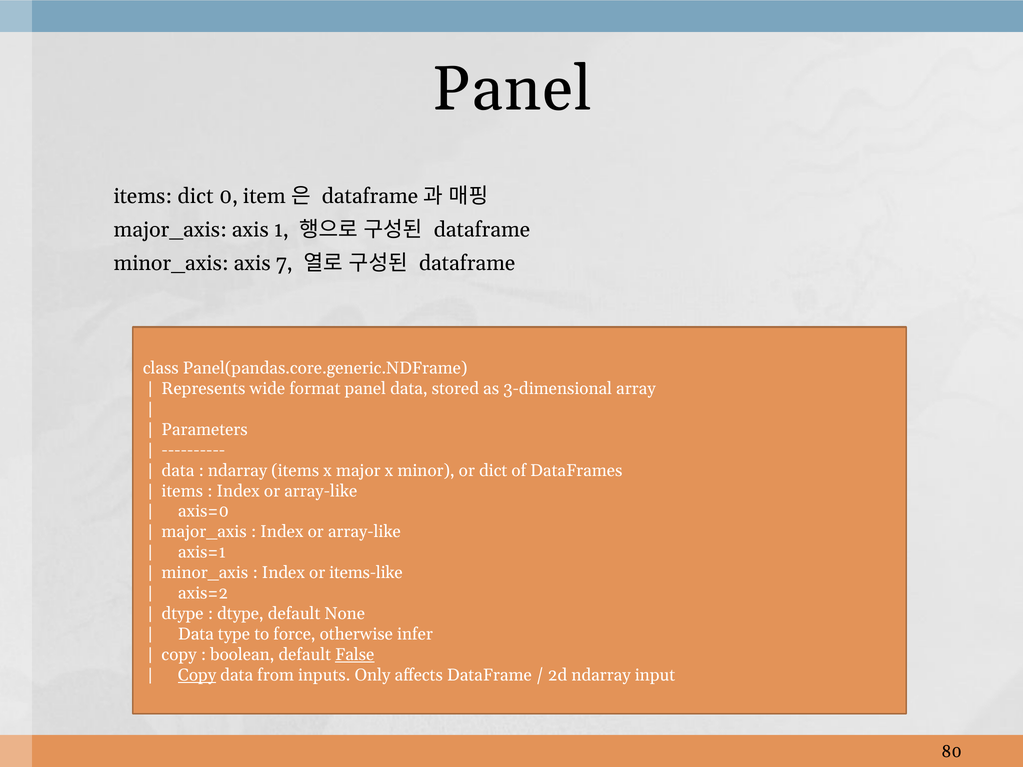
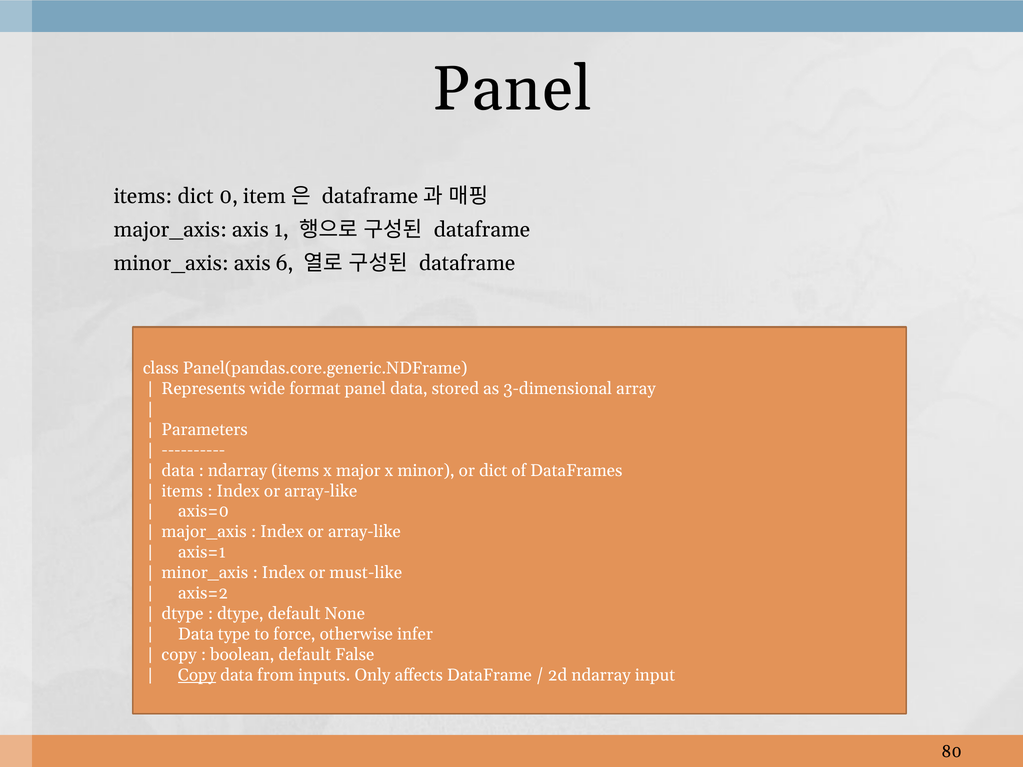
7: 7 -> 6
items-like: items-like -> must-like
False underline: present -> none
